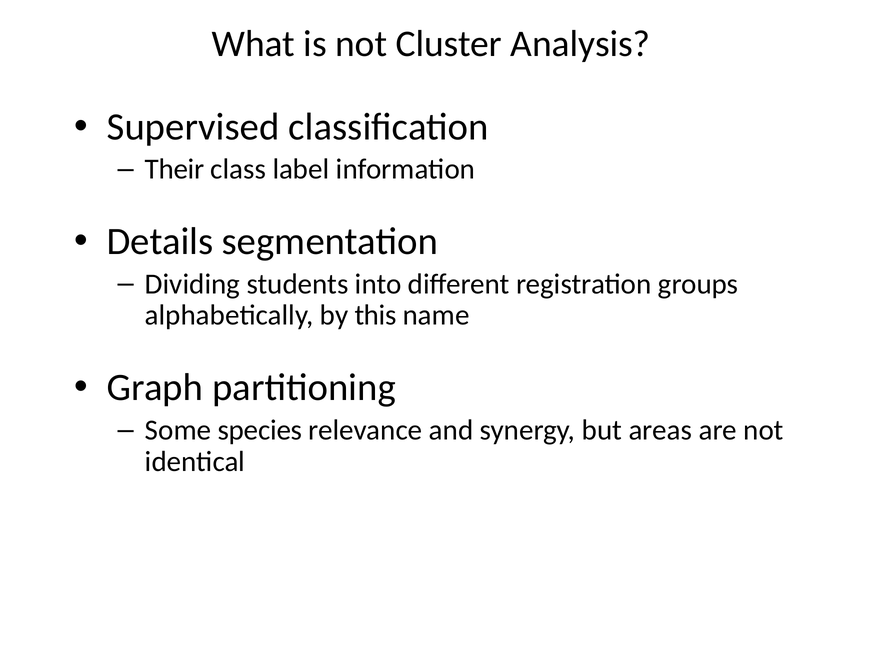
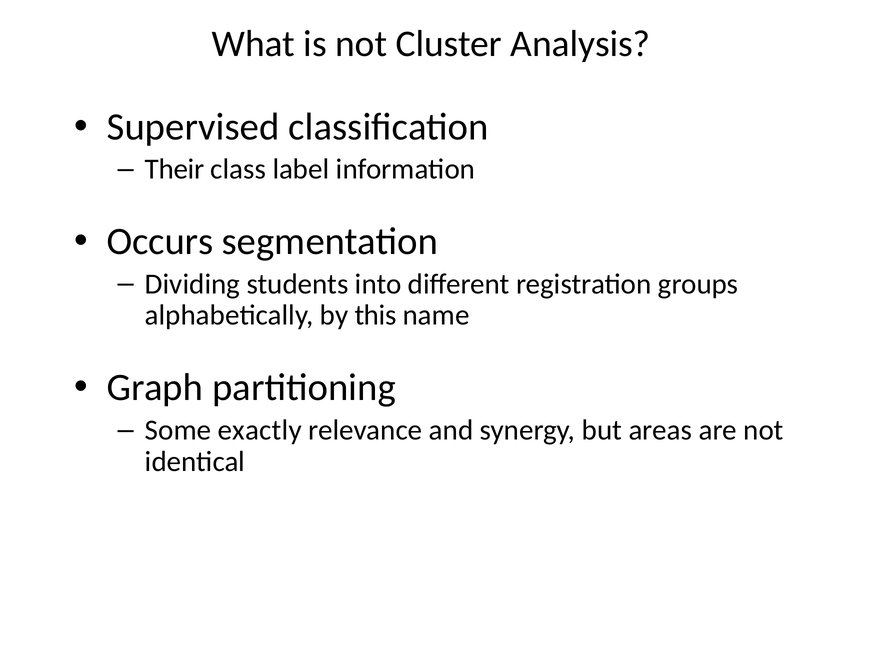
Details: Details -> Occurs
species: species -> exactly
